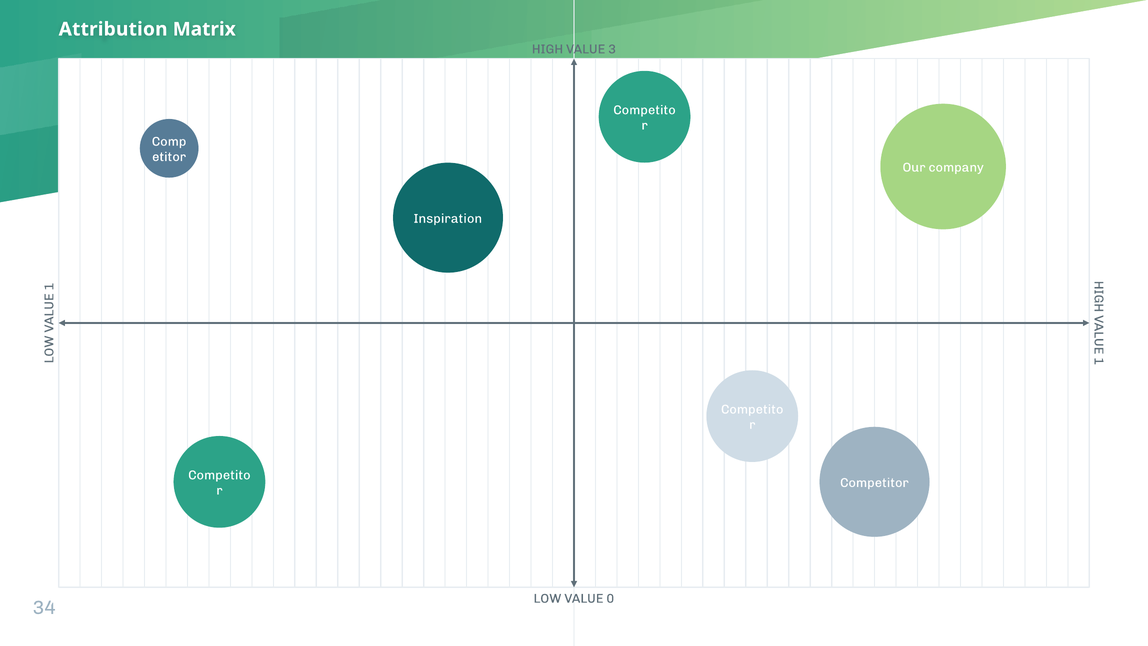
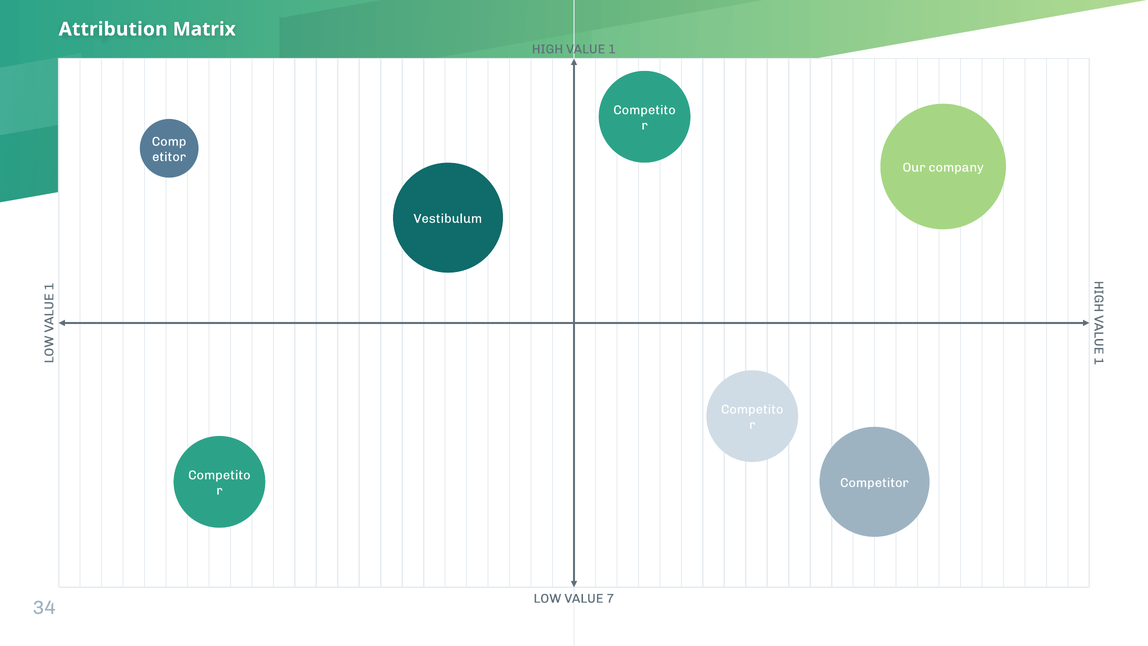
VALUE 3: 3 -> 1
Inspiration: Inspiration -> Vestibulum
0: 0 -> 7
